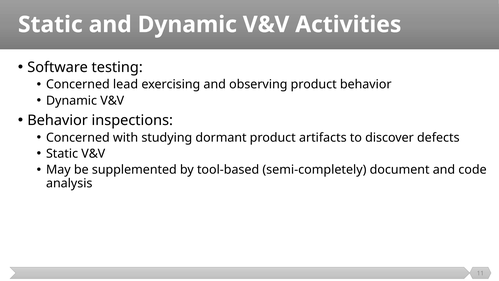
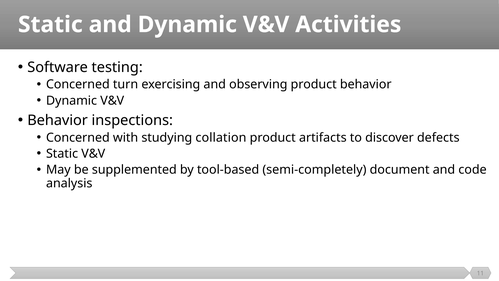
lead: lead -> turn
dormant: dormant -> collation
